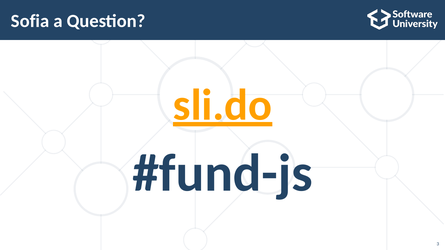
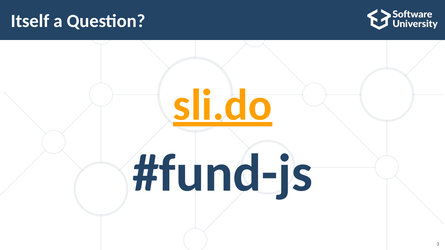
Sofia: Sofia -> Itself
